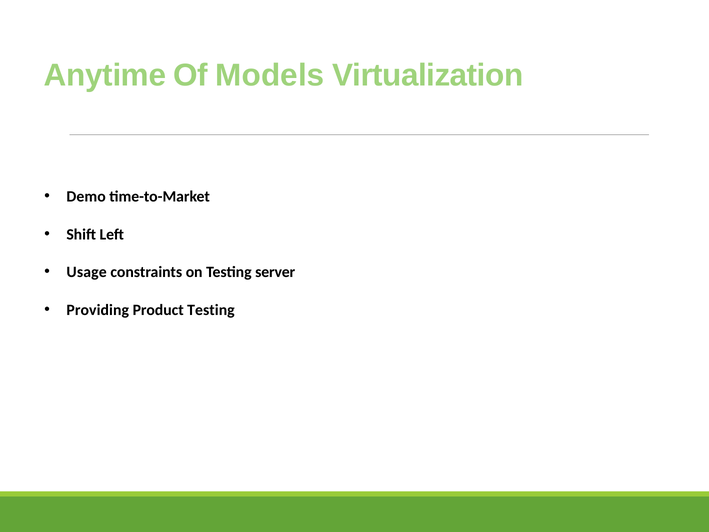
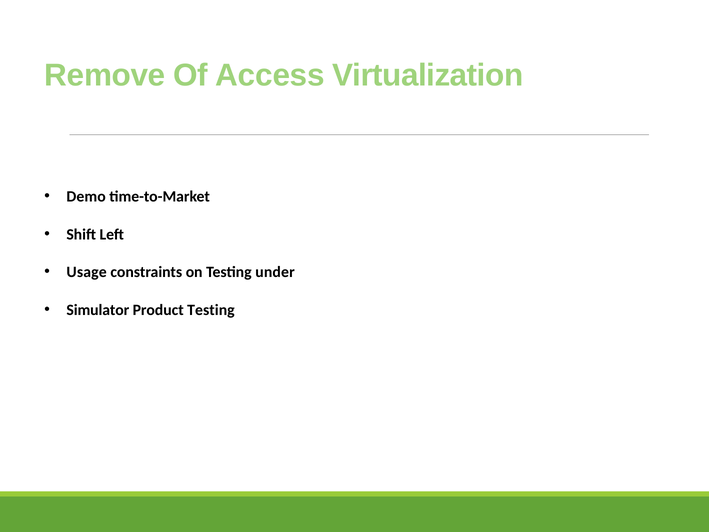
Anytime: Anytime -> Remove
Models: Models -> Access
server: server -> under
Providing: Providing -> Simulator
